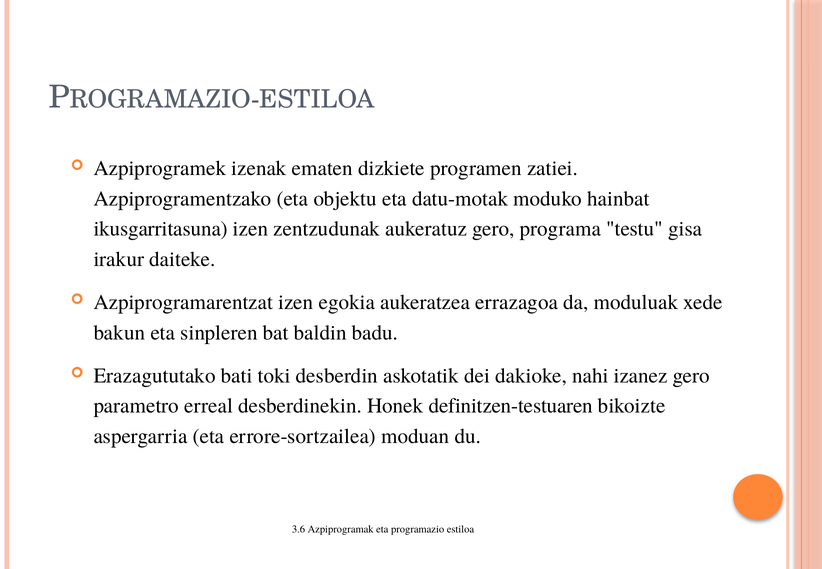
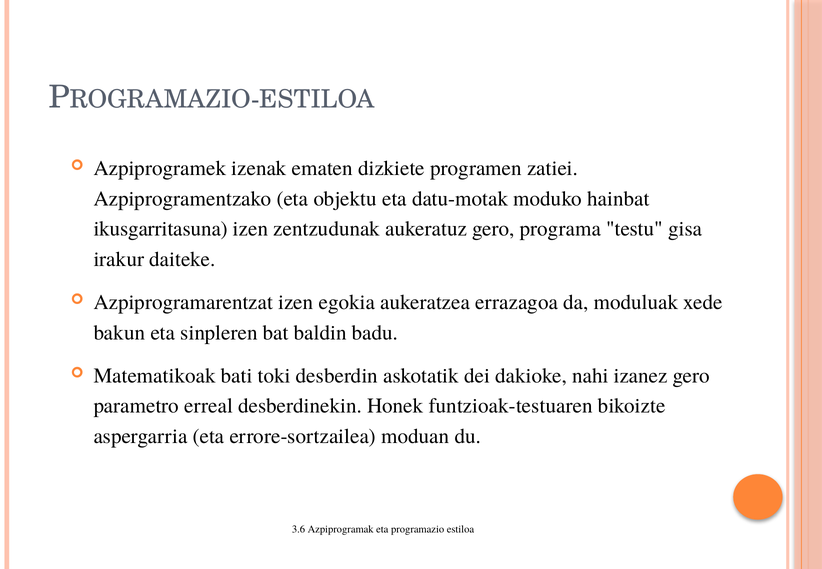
Erazagututako: Erazagututako -> Matematikoak
definitzen-testuaren: definitzen-testuaren -> funtzioak-testuaren
